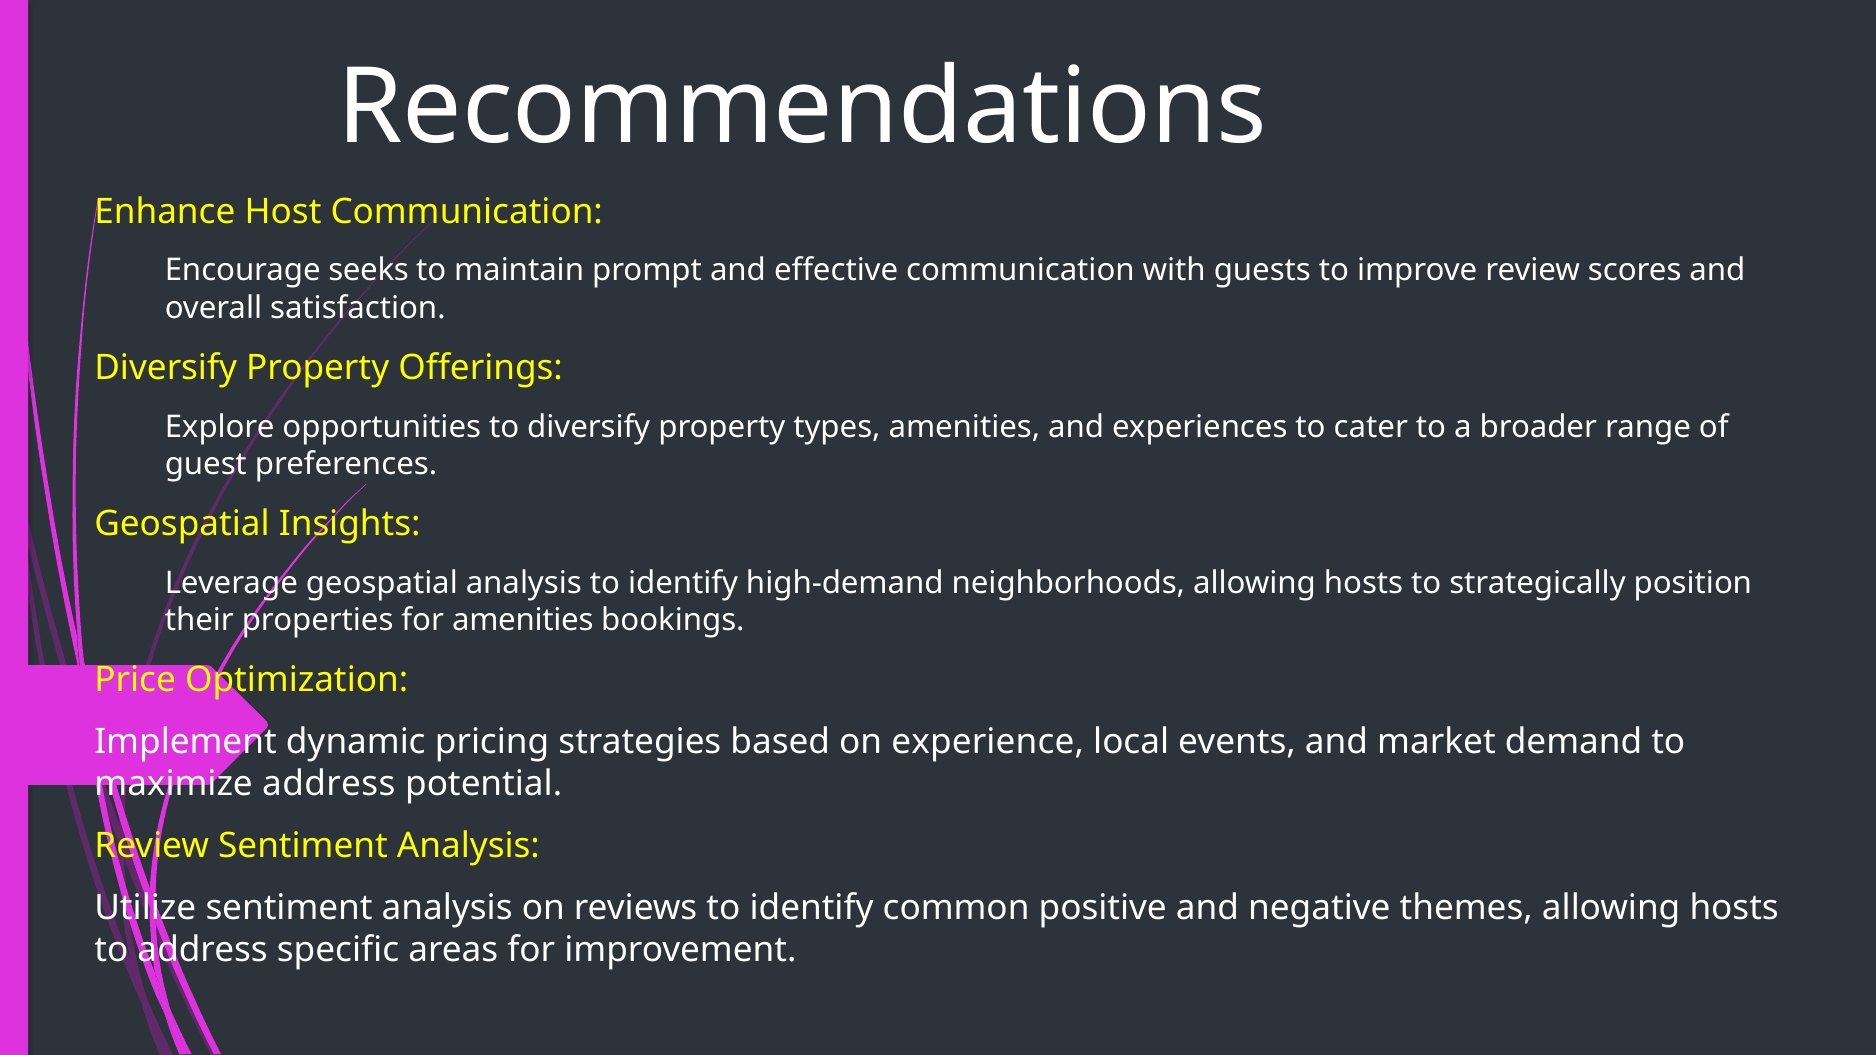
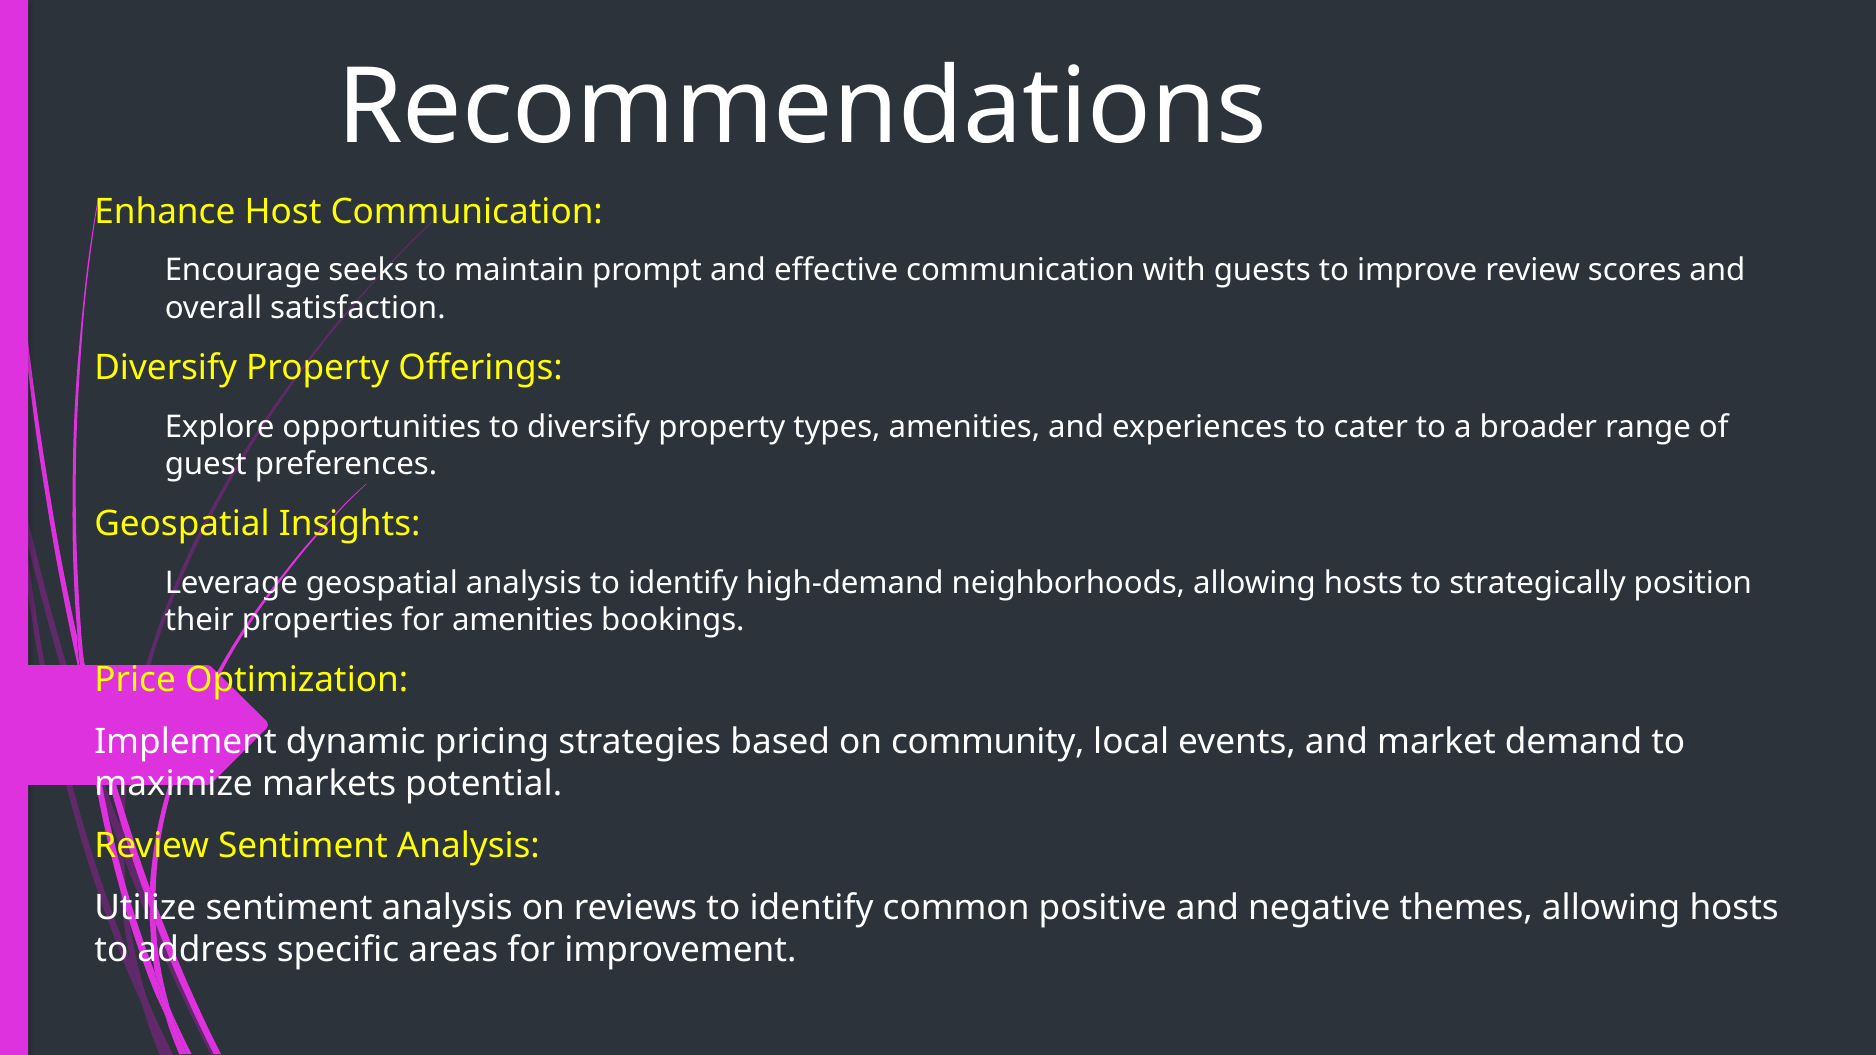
experience: experience -> community
maximize address: address -> markets
